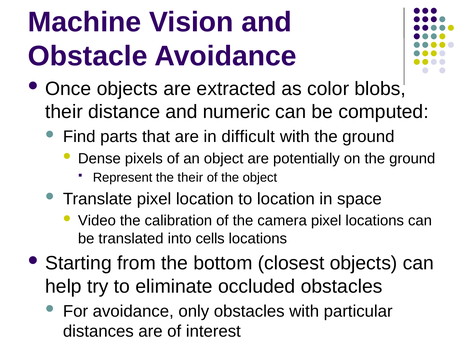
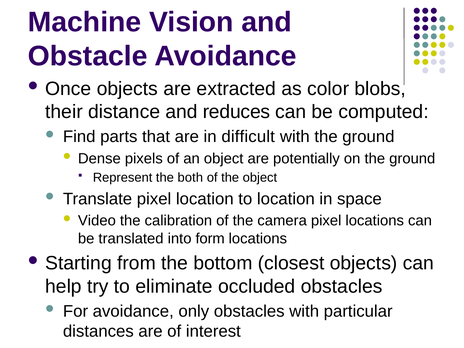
numeric: numeric -> reduces
the their: their -> both
cells: cells -> form
